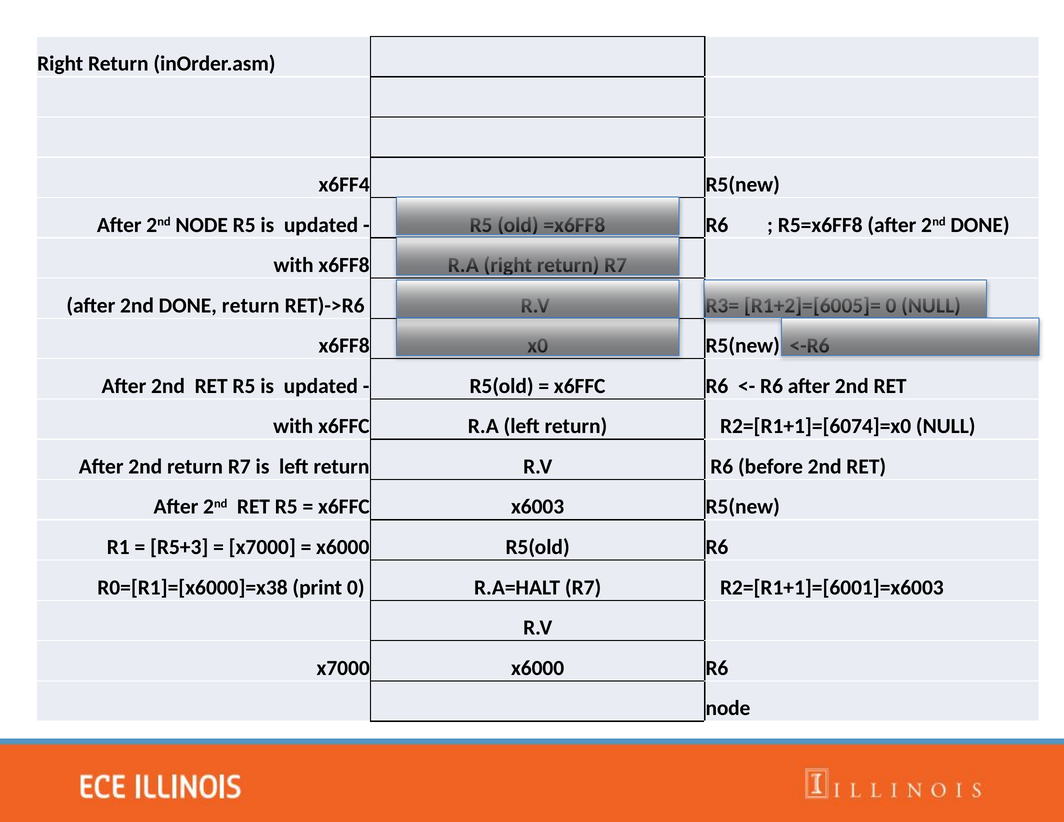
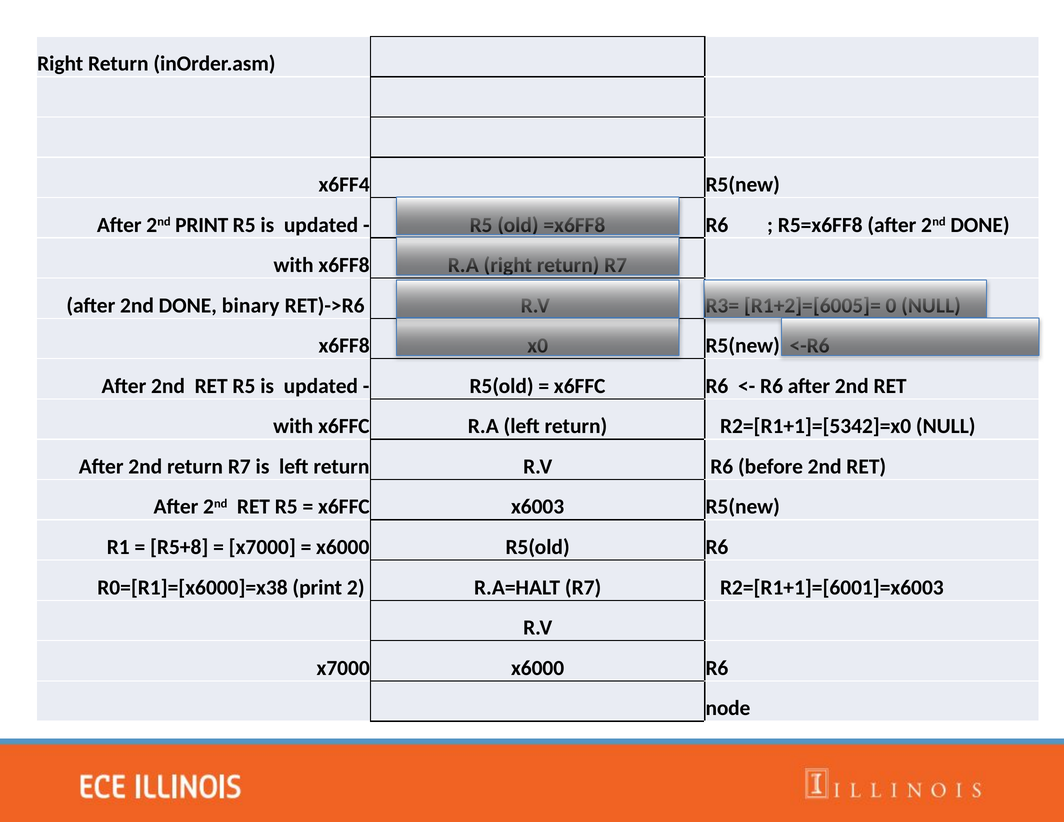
2nd NODE: NODE -> PRINT
DONE return: return -> binary
R2=[R1+1]=[6074]=x0: R2=[R1+1]=[6074]=x0 -> R2=[R1+1]=[5342]=x0
R5+3: R5+3 -> R5+8
print 0: 0 -> 2
